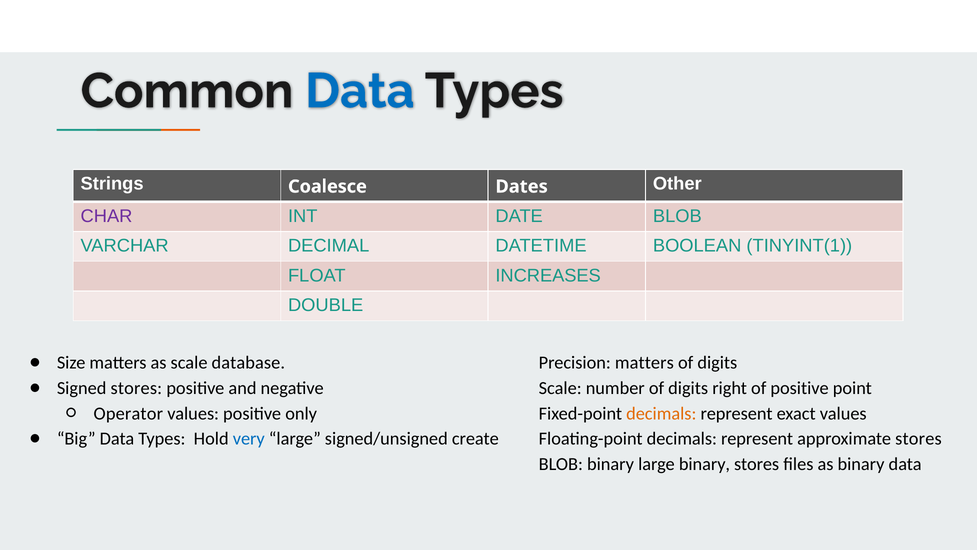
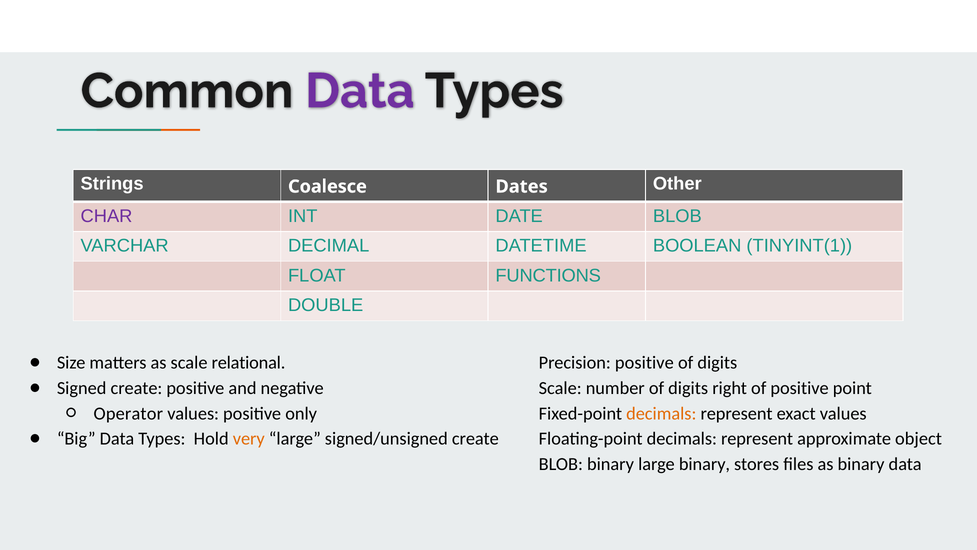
Data at (360, 91) colour: blue -> purple
INCREASES: INCREASES -> FUNCTIONS
database: database -> relational
Precision matters: matters -> positive
Signed stores: stores -> create
very colour: blue -> orange
approximate stores: stores -> object
